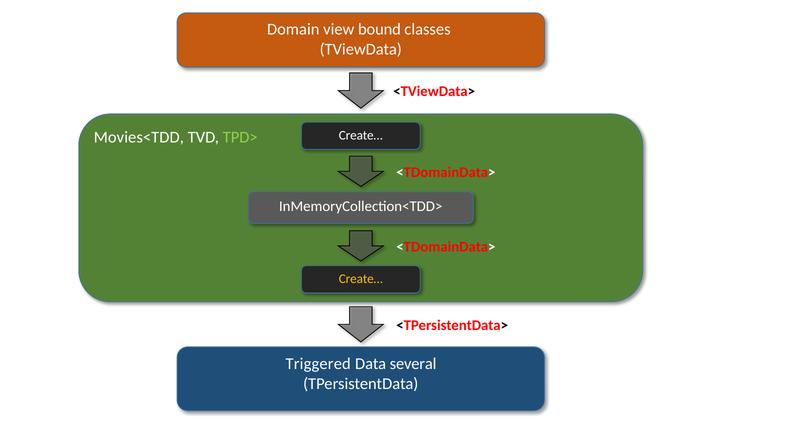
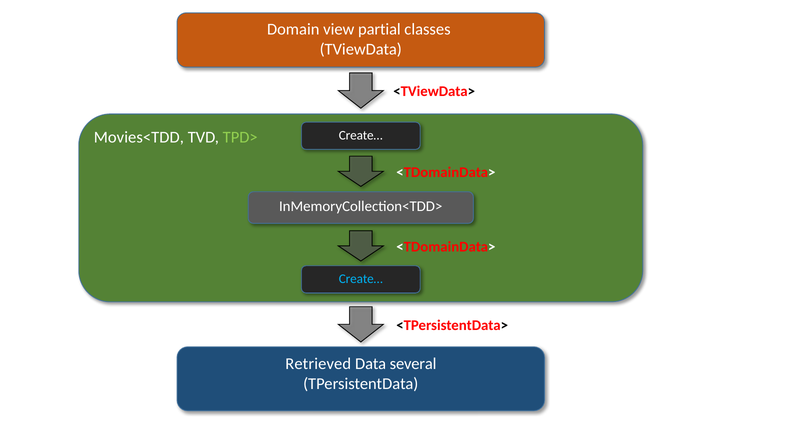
bound: bound -> partial
Create… at (361, 279) colour: yellow -> light blue
Triggered: Triggered -> Retrieved
